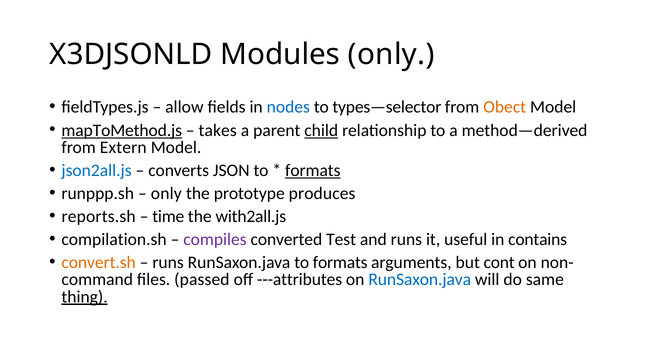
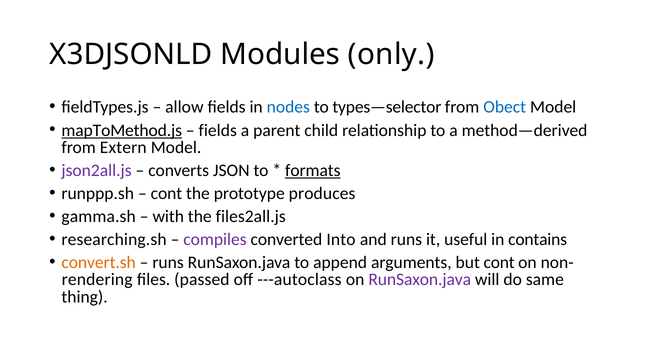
Obect colour: orange -> blue
takes at (218, 130): takes -> fields
child underline: present -> none
json2all.js colour: blue -> purple
only at (166, 193): only -> cont
reports.sh: reports.sh -> gamma.sh
time: time -> with
with2all.js: with2all.js -> files2all.js
compilation.sh: compilation.sh -> researching.sh
Test: Test -> Into
to formats: formats -> append
command: command -> rendering
---attributes: ---attributes -> ---autoclass
RunSaxon.java at (420, 280) colour: blue -> purple
thing underline: present -> none
